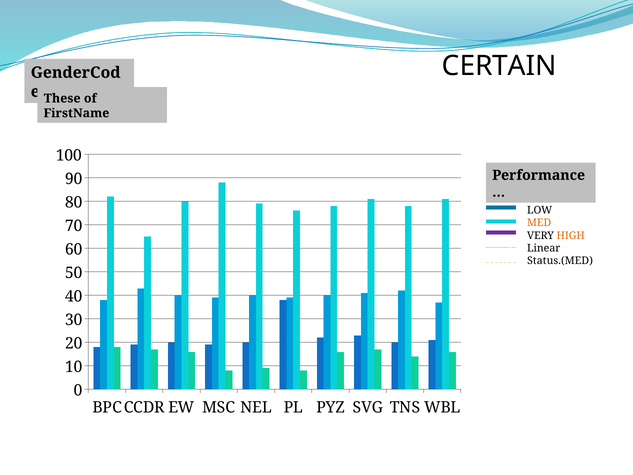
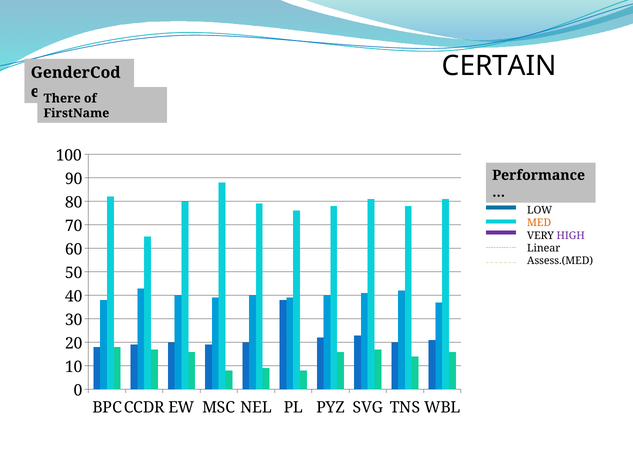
These: These -> There
HIGH at (571, 236) colour: orange -> purple
Status.(MED: Status.(MED -> Assess.(MED
